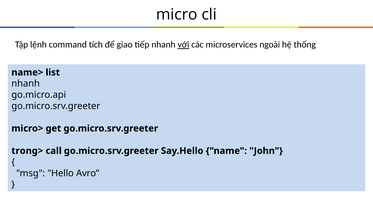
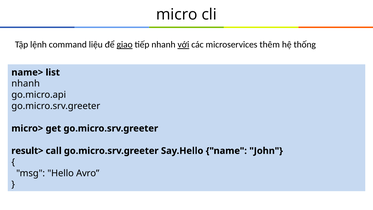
tích: tích -> liệu
giao underline: none -> present
ngoài: ngoài -> thêm
trong>: trong> -> result>
